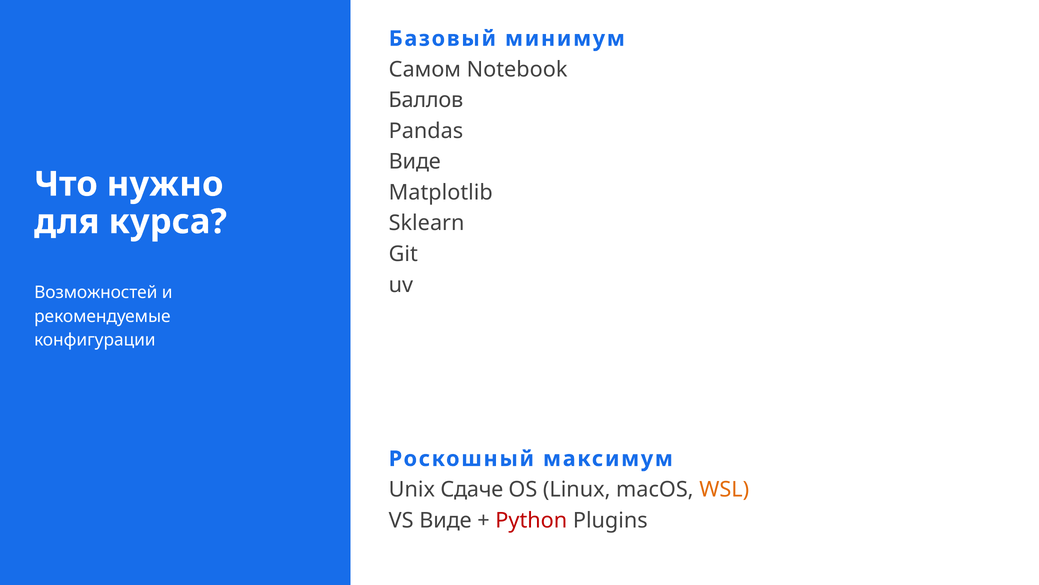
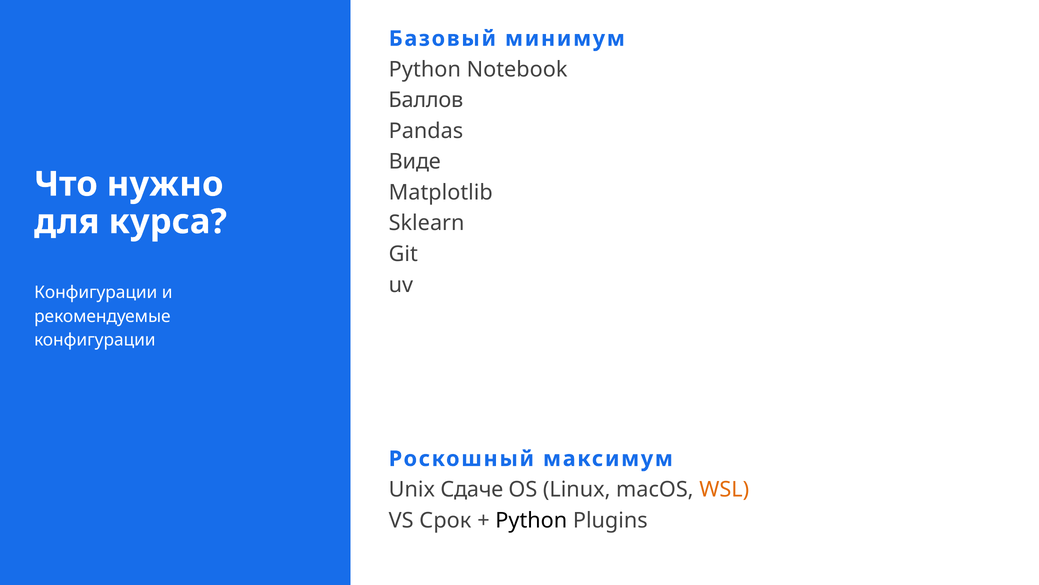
Самом at (425, 69): Самом -> Python
Возможностей at (96, 292): Возможностей -> Конфигурации
VS Виде: Виде -> Срок
Python at (531, 520) colour: red -> black
